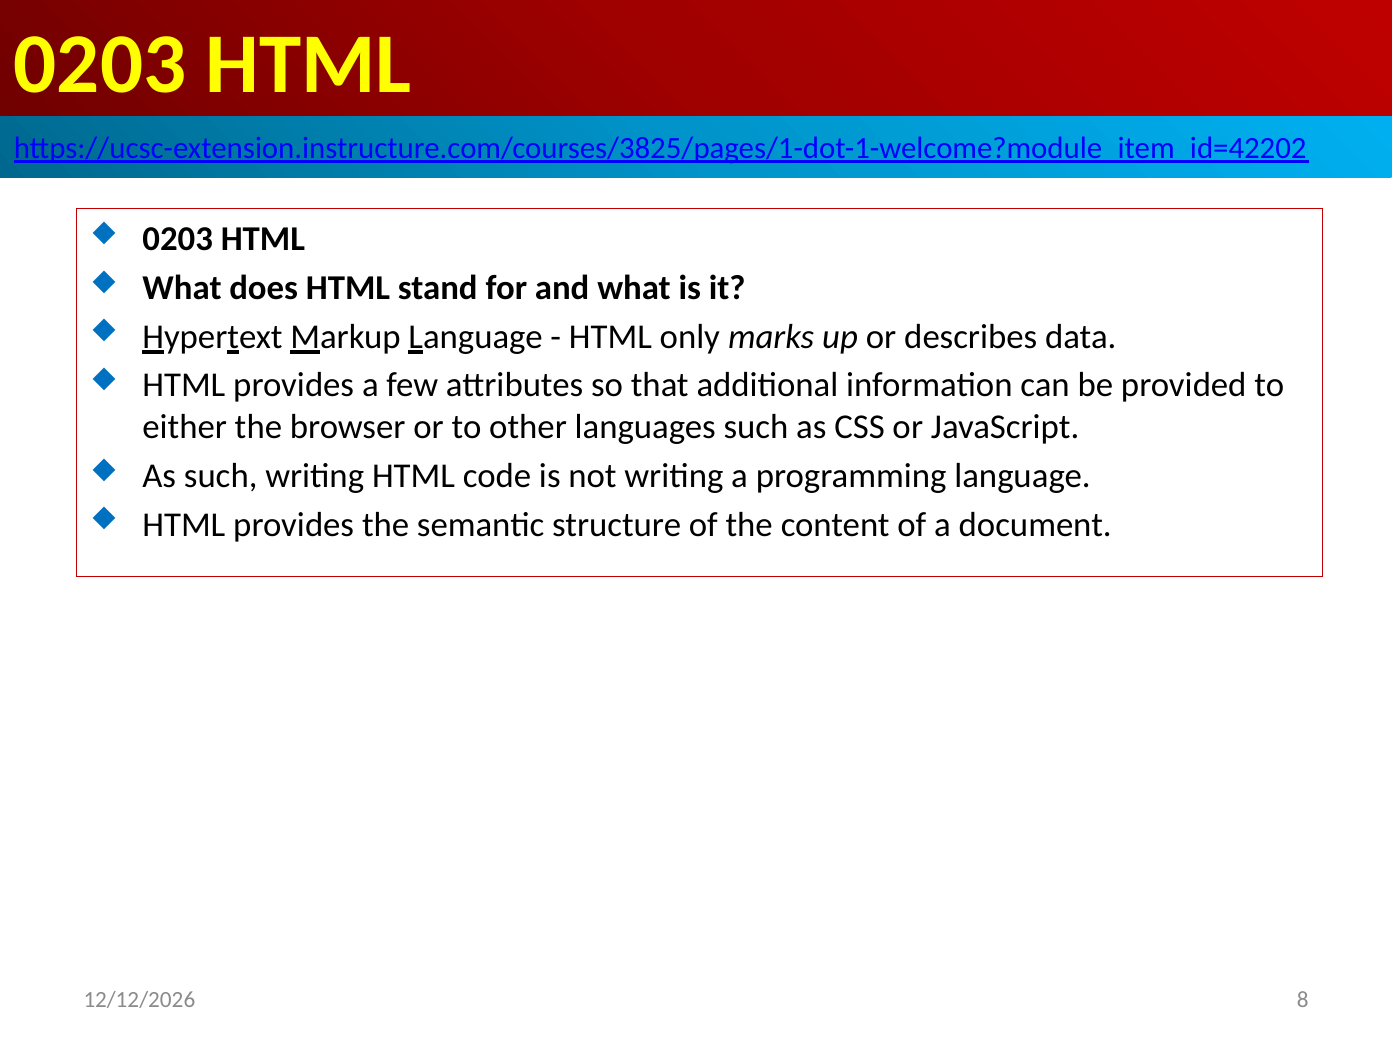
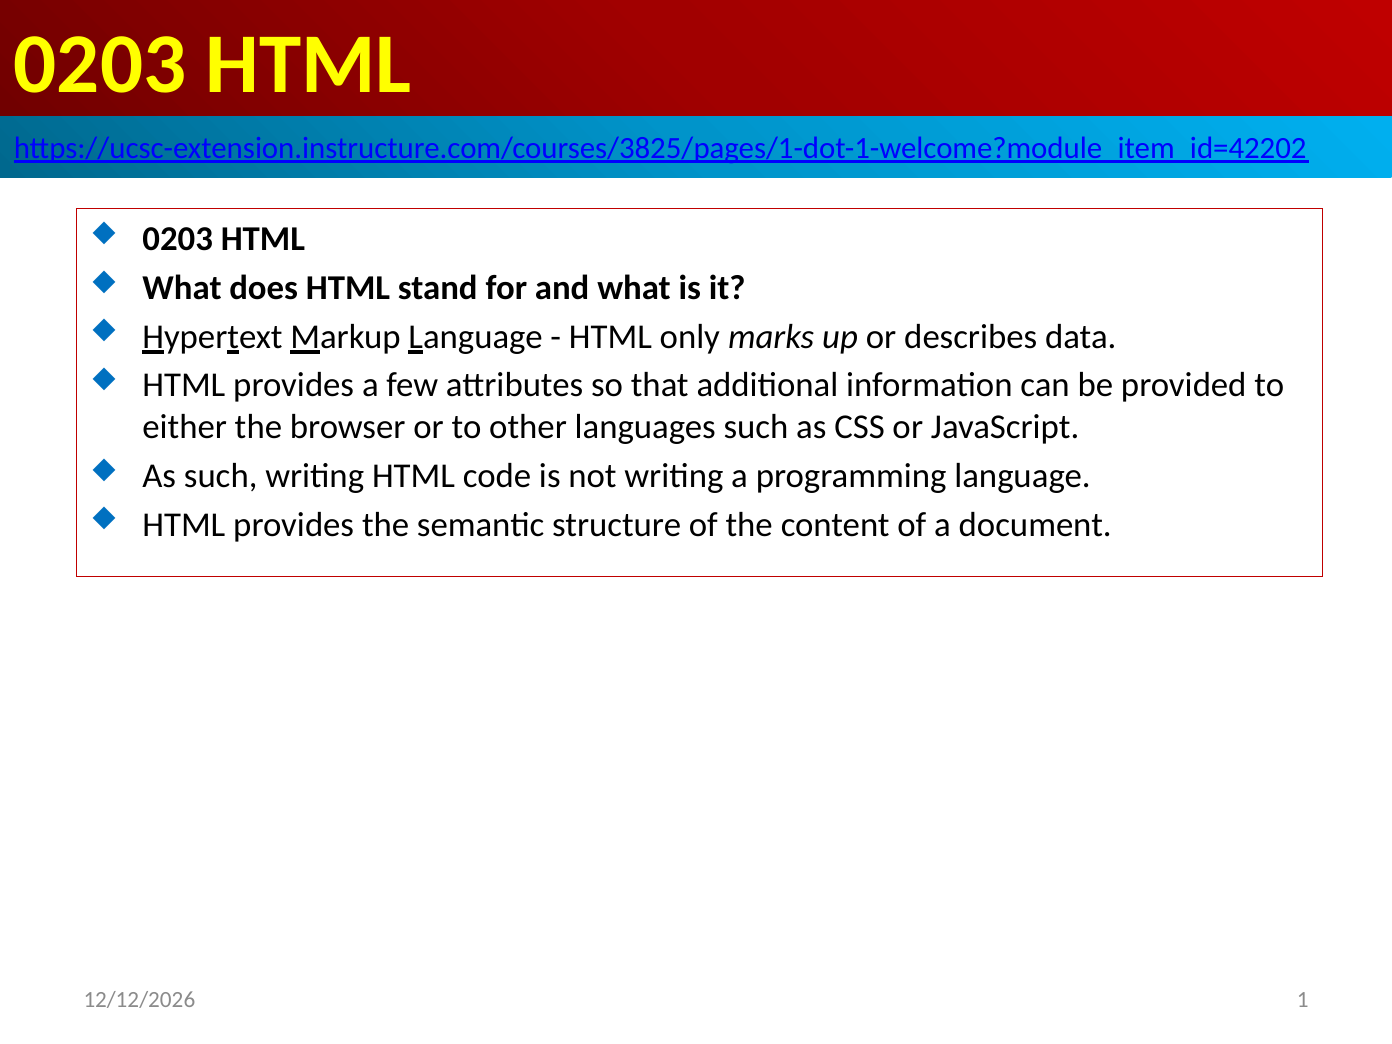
8: 8 -> 1
